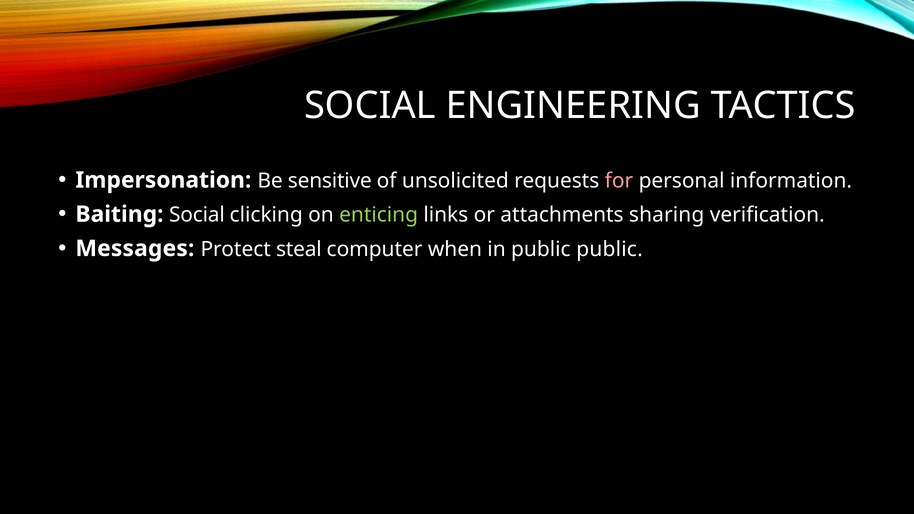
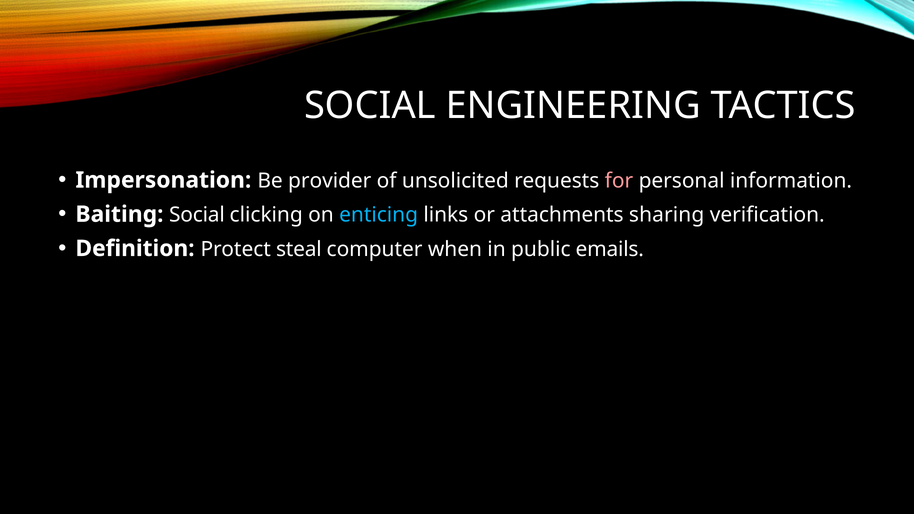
sensitive: sensitive -> provider
enticing colour: light green -> light blue
Messages: Messages -> Definition
public public: public -> emails
